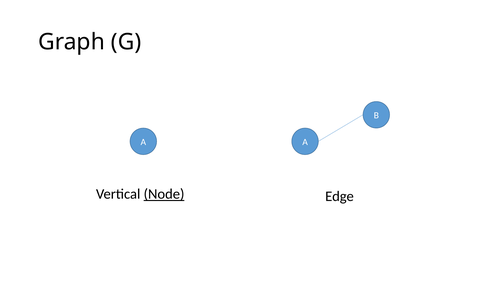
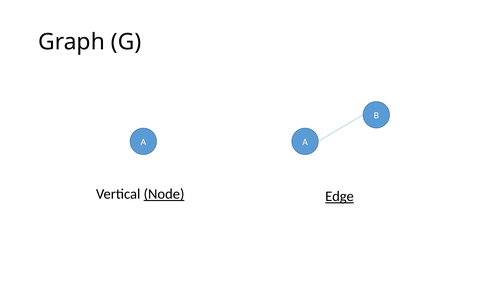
Edge underline: none -> present
